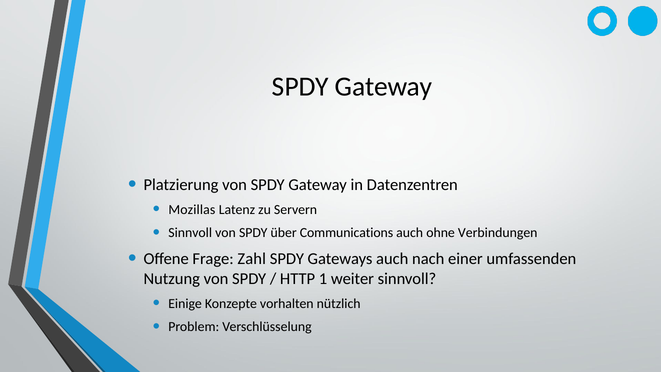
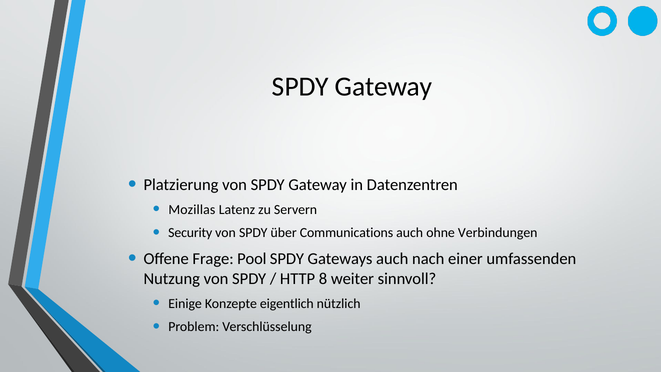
Sinnvoll at (190, 233): Sinnvoll -> Security
Zahl: Zahl -> Pool
1: 1 -> 8
vorhalten: vorhalten -> eigentlich
